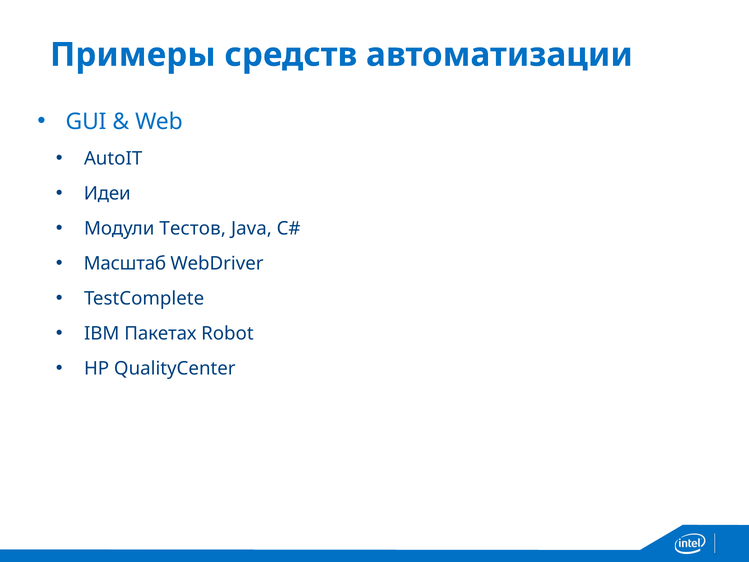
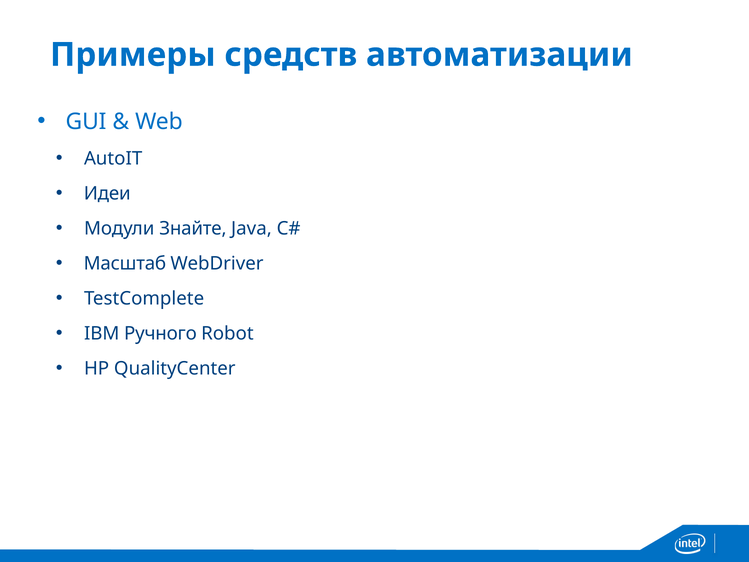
Тестов: Тестов -> Знайте
Пакетах: Пакетах -> Ручного
